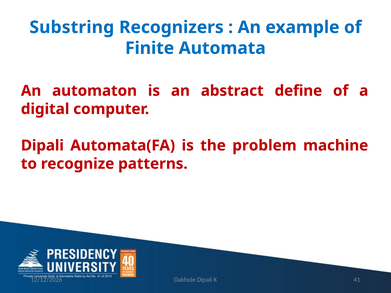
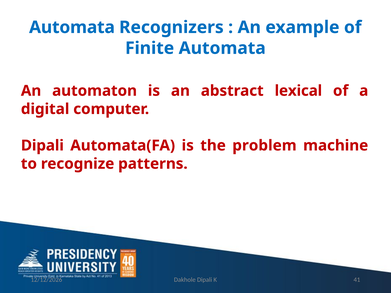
Substring at (72, 27): Substring -> Automata
define: define -> lexical
